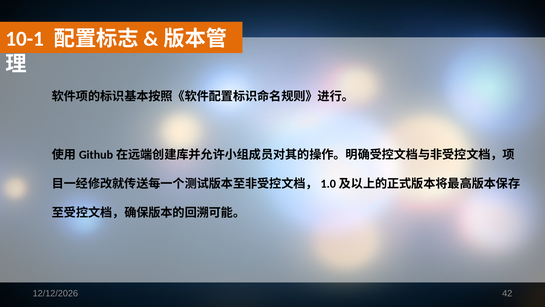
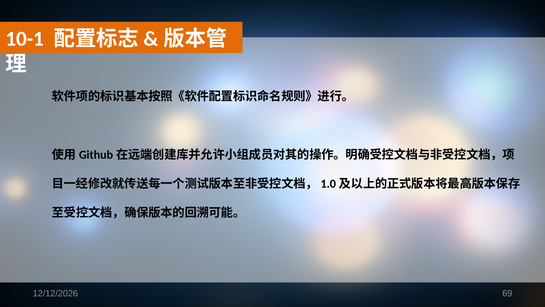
42: 42 -> 69
